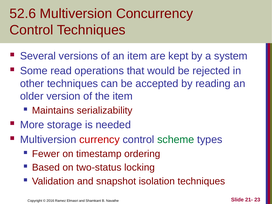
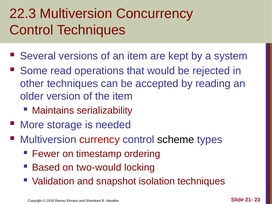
52.6: 52.6 -> 22.3
scheme colour: green -> black
two-status: two-status -> two-would
